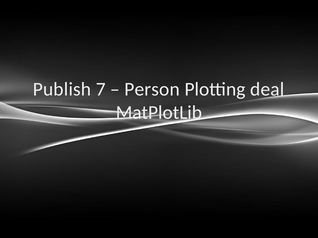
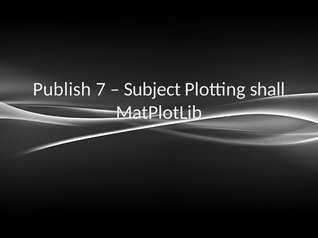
Person: Person -> Subject
deal: deal -> shall
